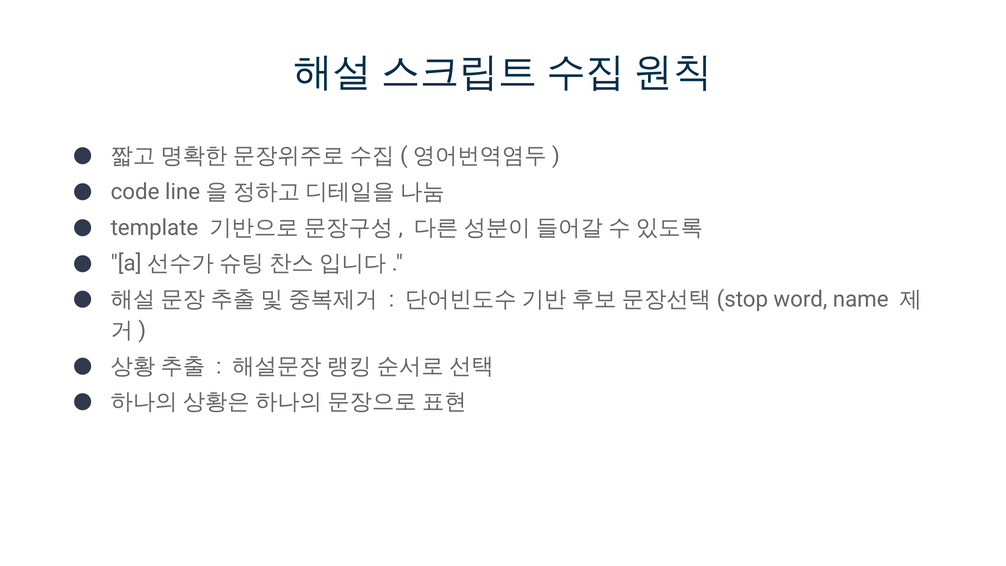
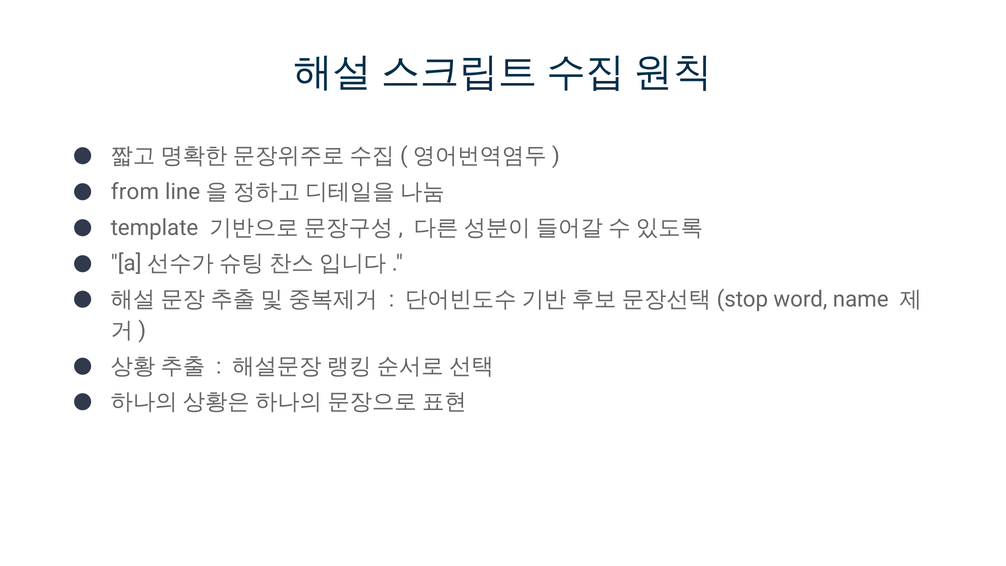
code: code -> from
